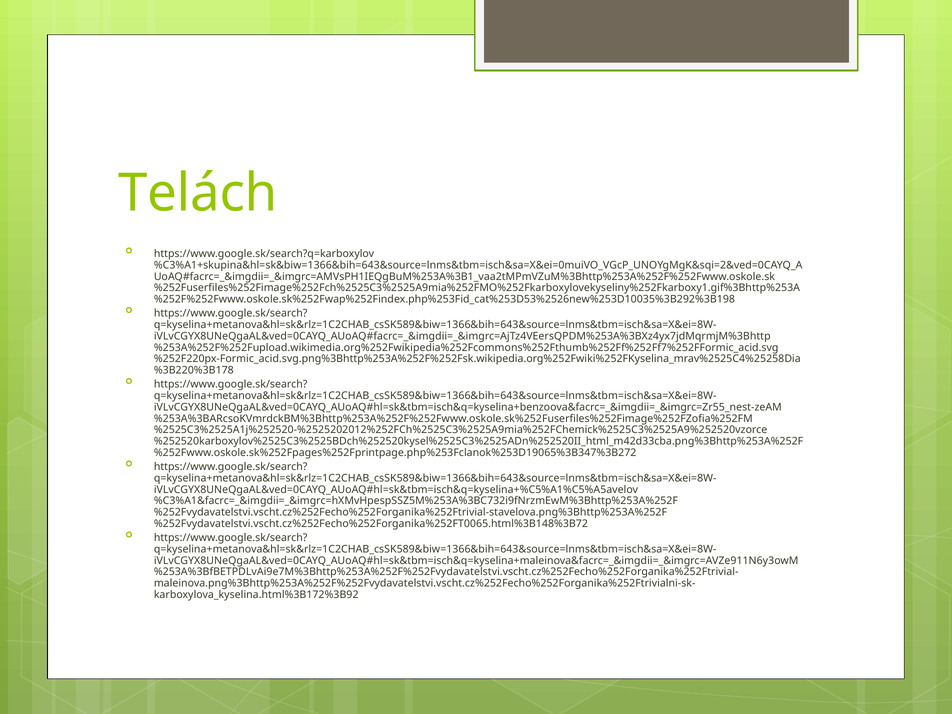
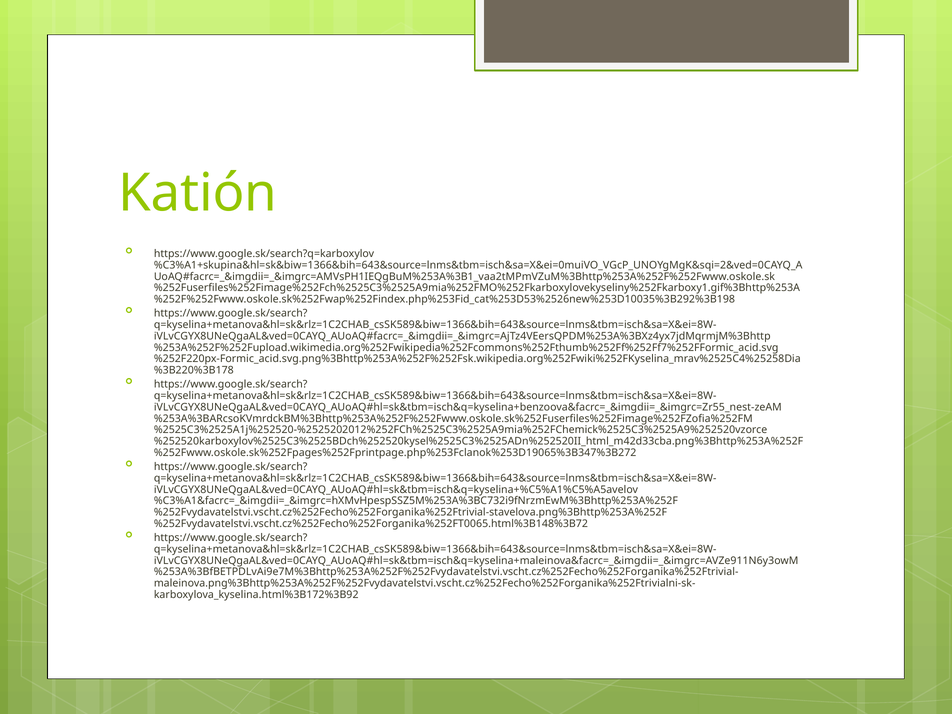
Telách: Telách -> Katión
